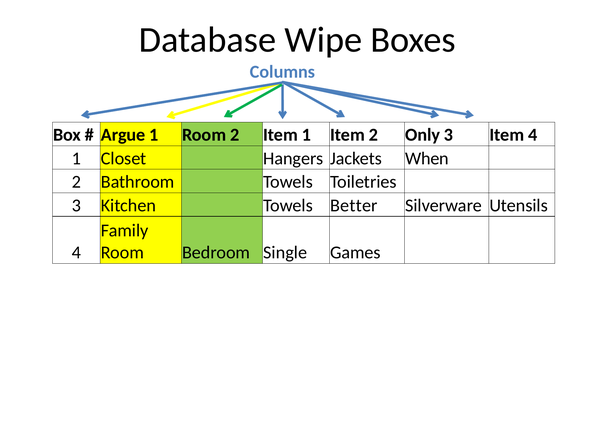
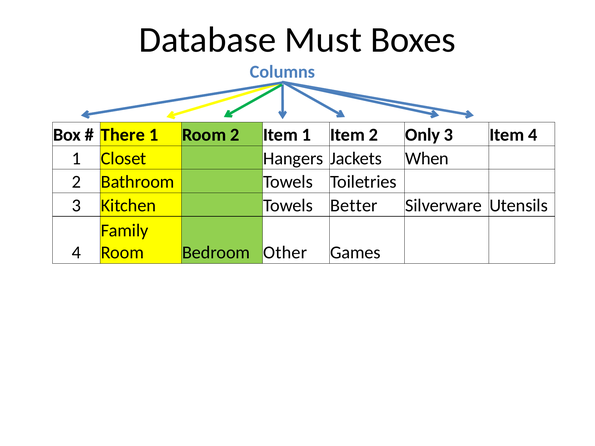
Wipe: Wipe -> Must
Argue: Argue -> There
Single: Single -> Other
